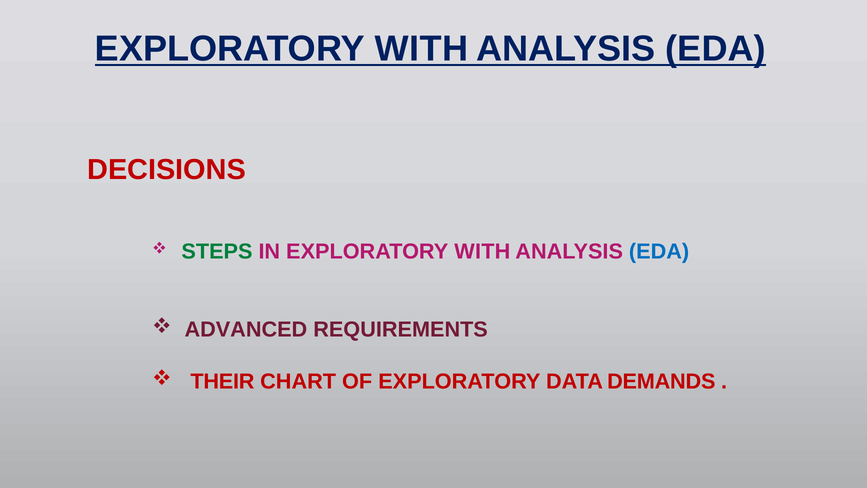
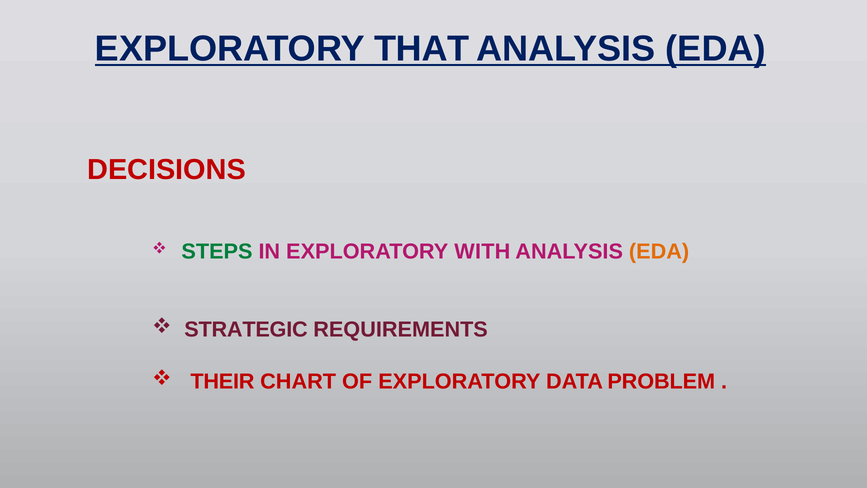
WITH at (421, 49): WITH -> THAT
EDA at (659, 251) colour: blue -> orange
ADVANCED: ADVANCED -> STRATEGIC
DEMANDS: DEMANDS -> PROBLEM
